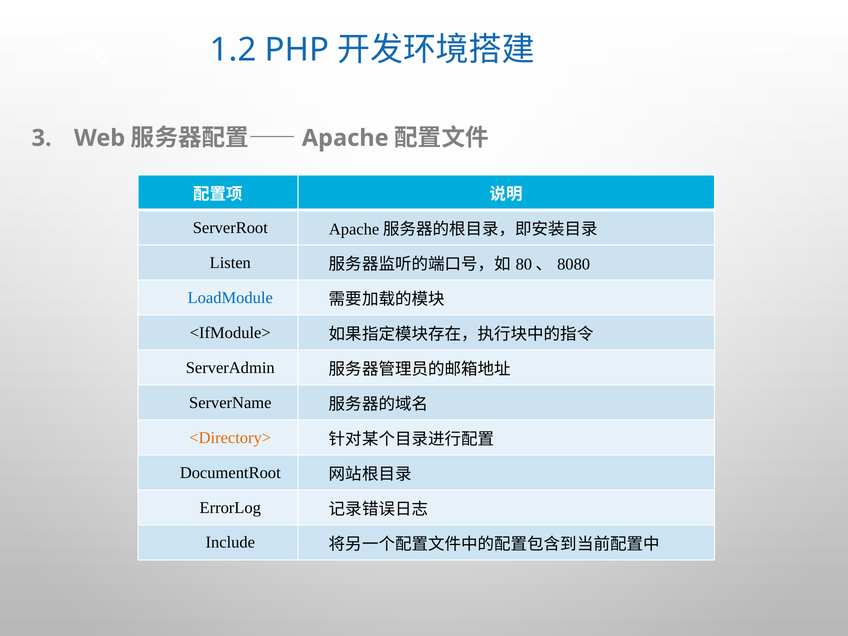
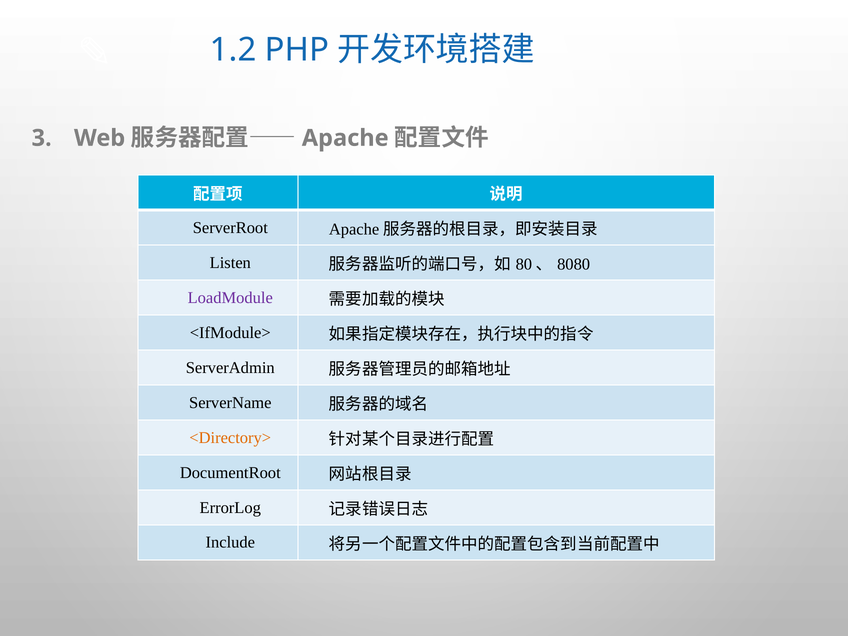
LoadModule colour: blue -> purple
